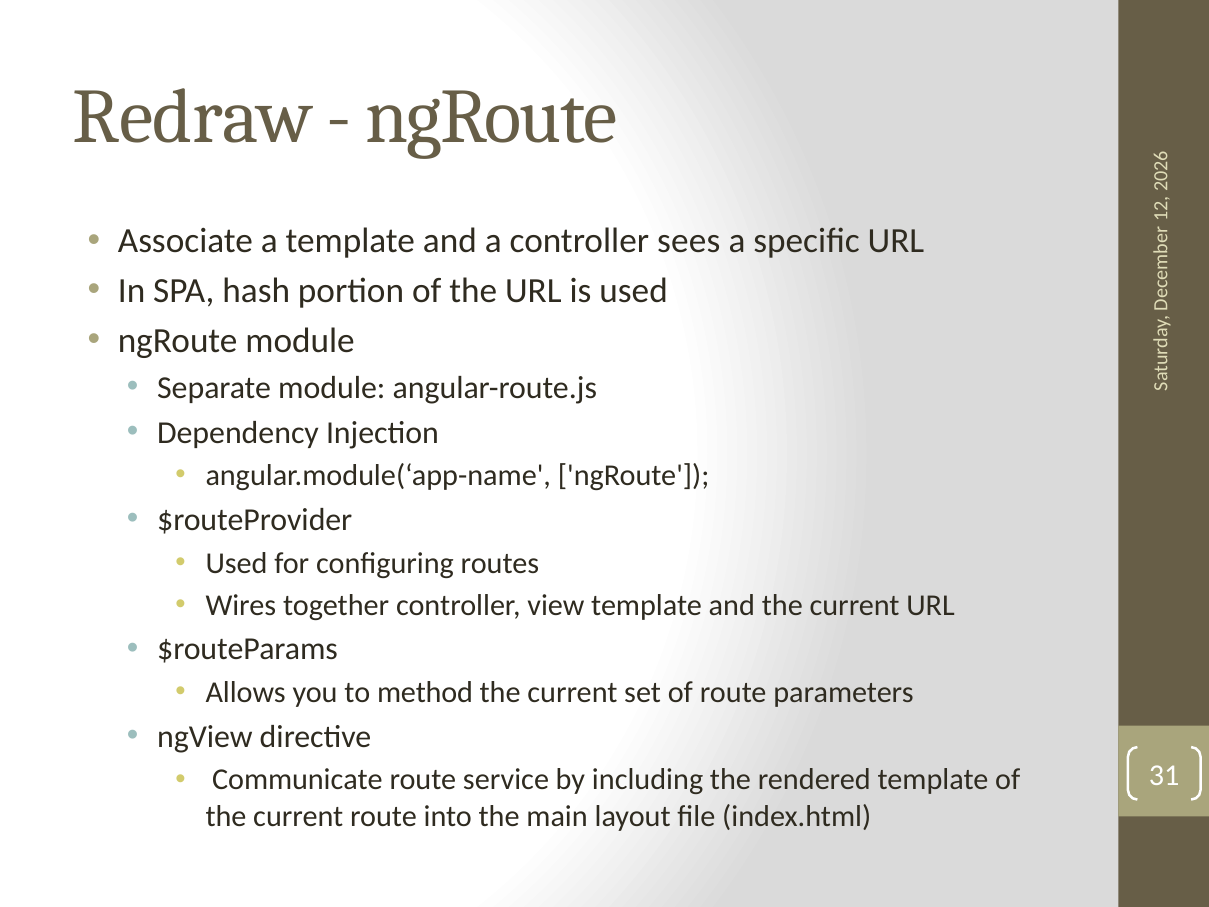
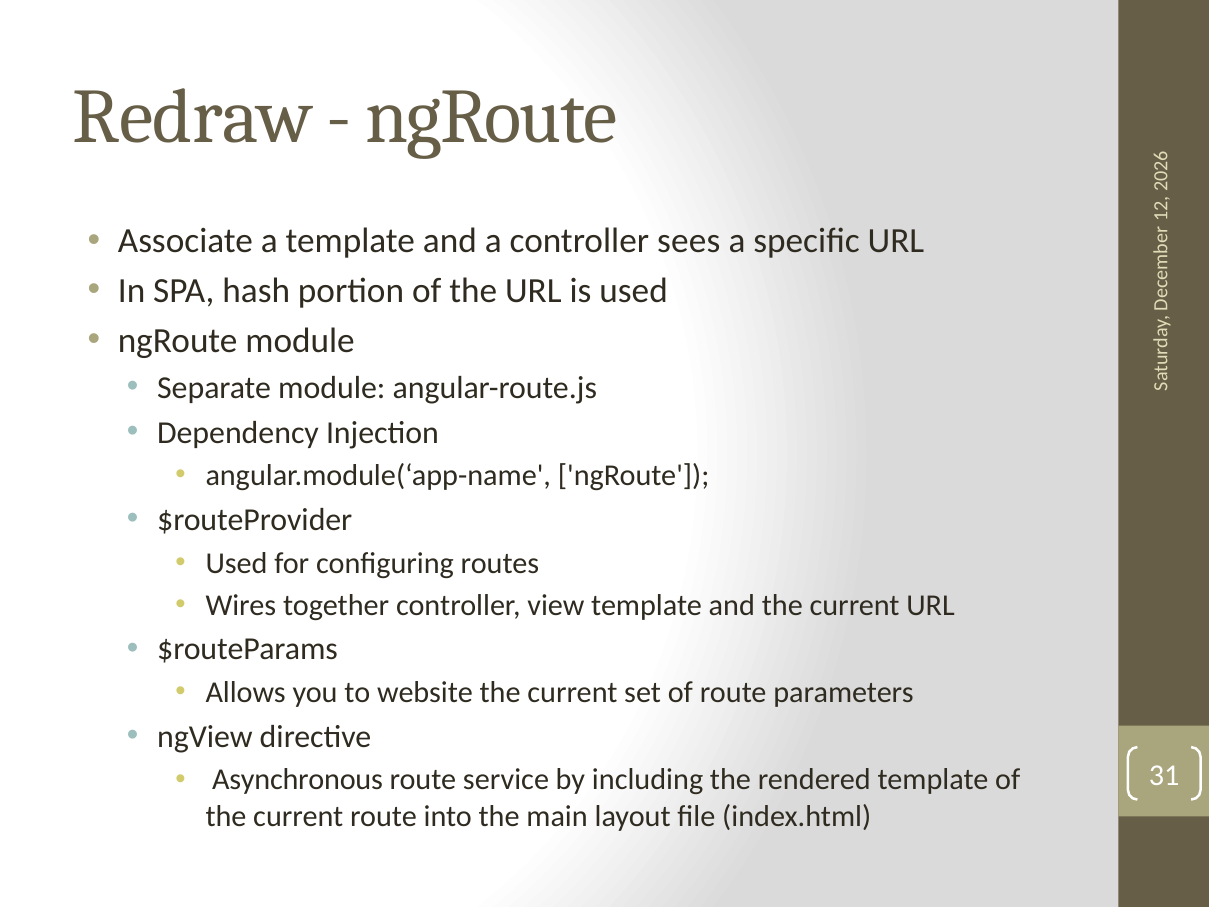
method: method -> website
Communicate: Communicate -> Asynchronous
